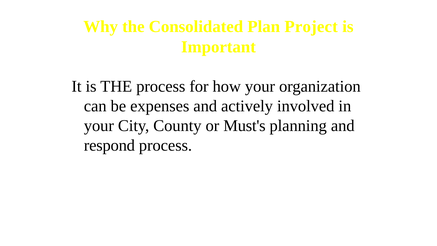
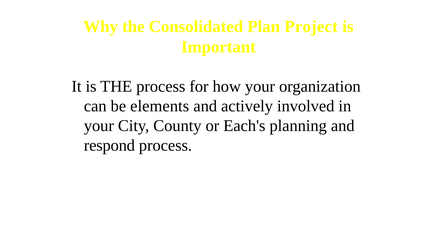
expenses: expenses -> elements
Must's: Must's -> Each's
